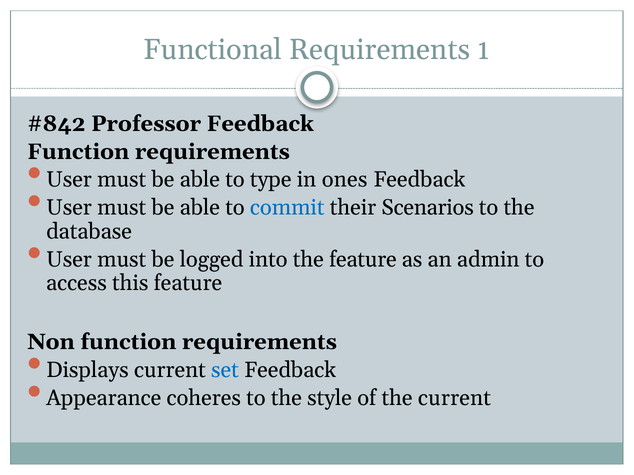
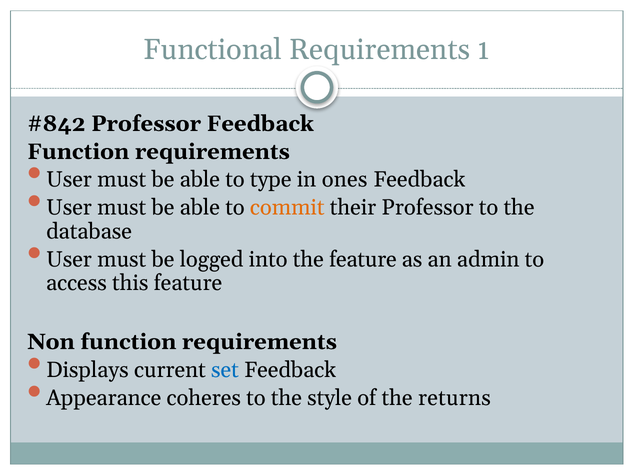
commit colour: blue -> orange
their Scenarios: Scenarios -> Professor
the current: current -> returns
